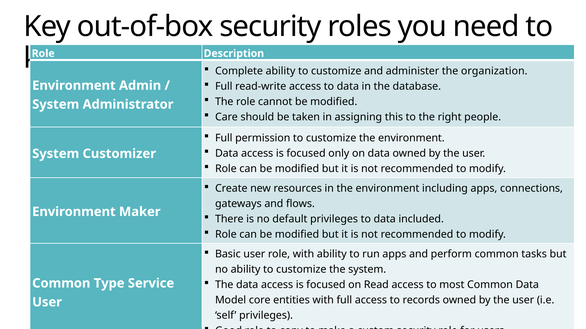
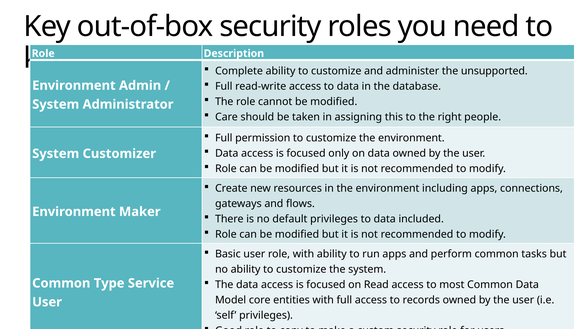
organization: organization -> unsupported
